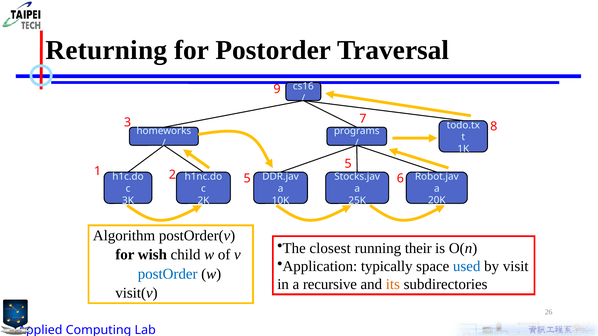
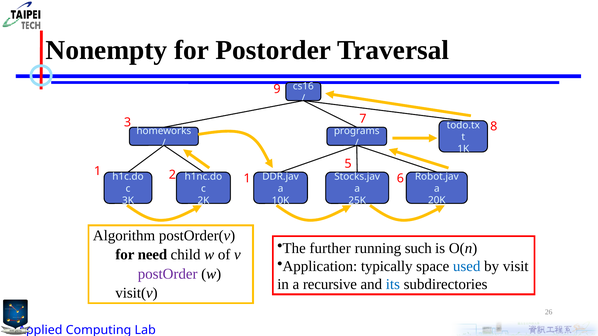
Returning: Returning -> Nonempty
2 5: 5 -> 1
closest: closest -> further
their: their -> such
wish: wish -> need
postOrder at (168, 274) colour: blue -> purple
its colour: orange -> blue
